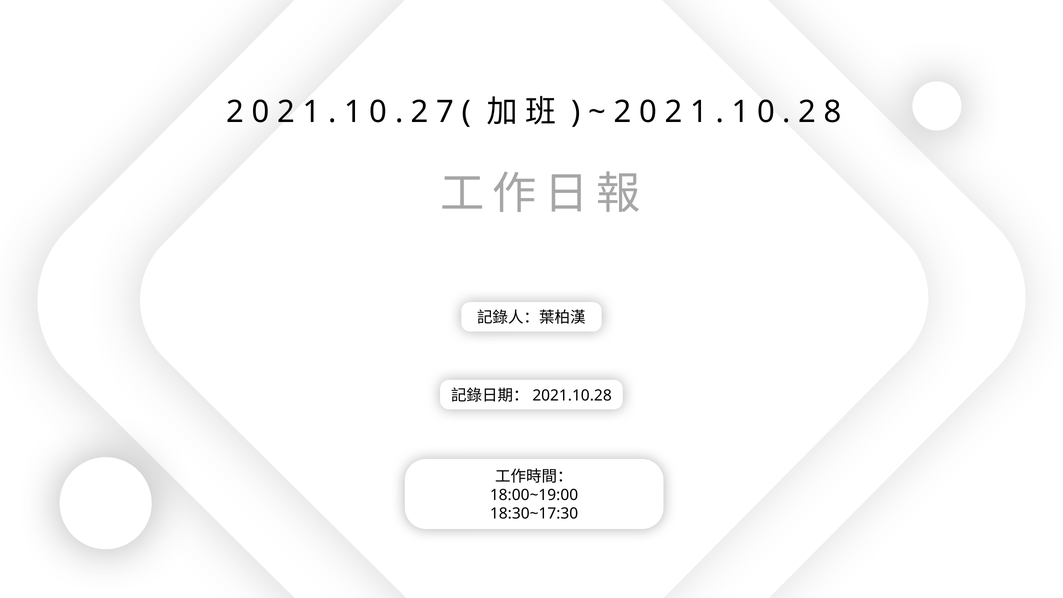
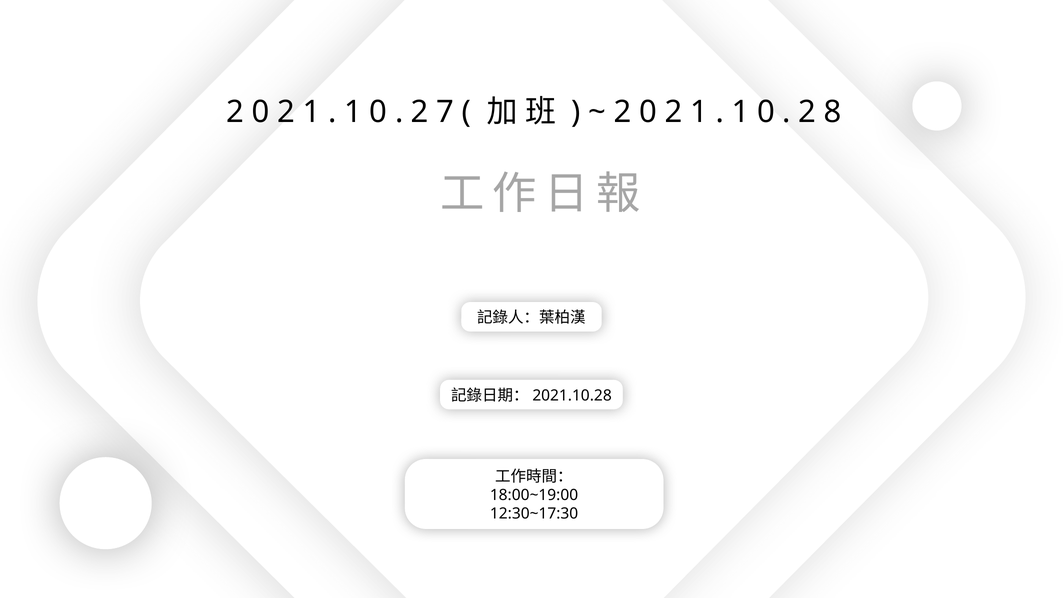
18:30~17:30: 18:30~17:30 -> 12:30~17:30
